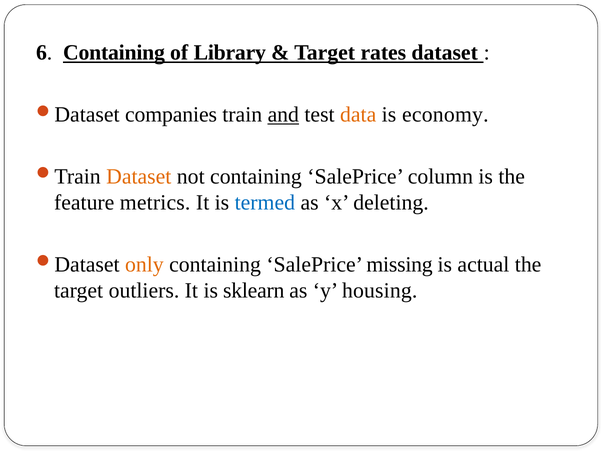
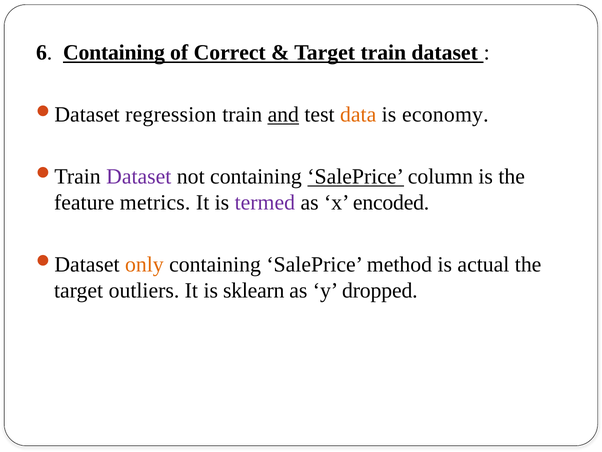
Library: Library -> Correct
Target rates: rates -> train
companies: companies -> regression
Dataset at (139, 176) colour: orange -> purple
SalePrice at (356, 176) underline: none -> present
termed colour: blue -> purple
deleting: deleting -> encoded
missing: missing -> method
housing: housing -> dropped
